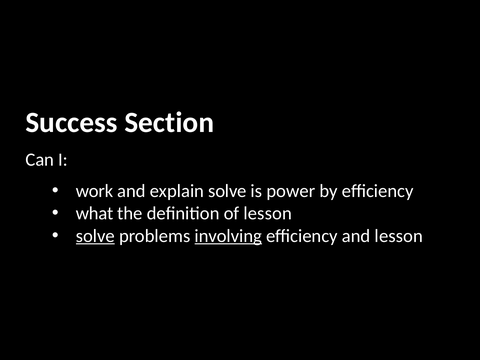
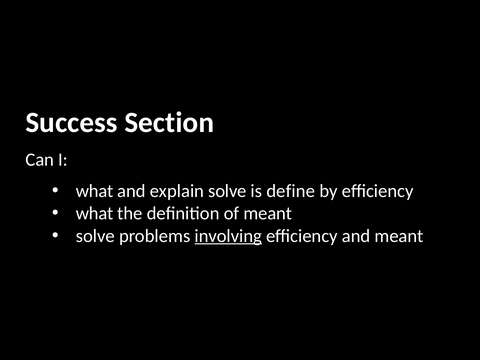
work at (95, 191): work -> what
power: power -> define
of lesson: lesson -> meant
solve at (95, 236) underline: present -> none
and lesson: lesson -> meant
